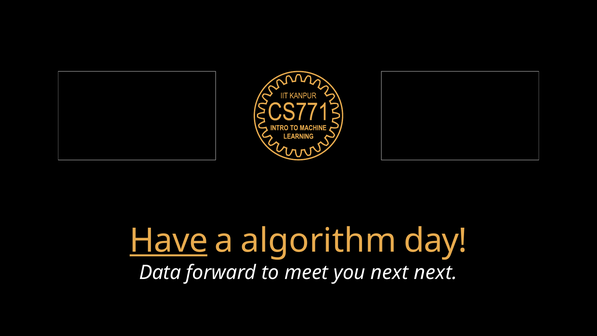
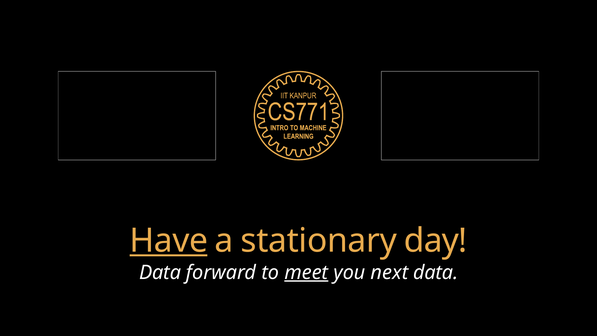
algorithm: algorithm -> stationary
meet underline: none -> present
next next: next -> data
